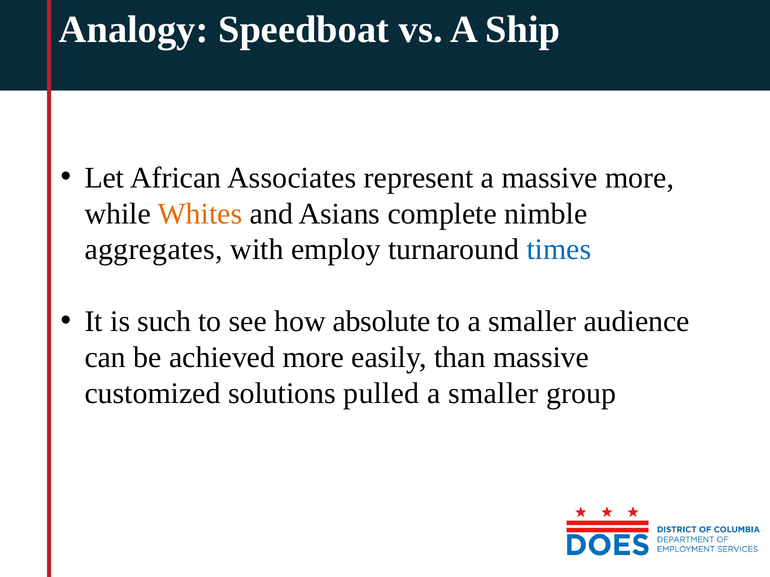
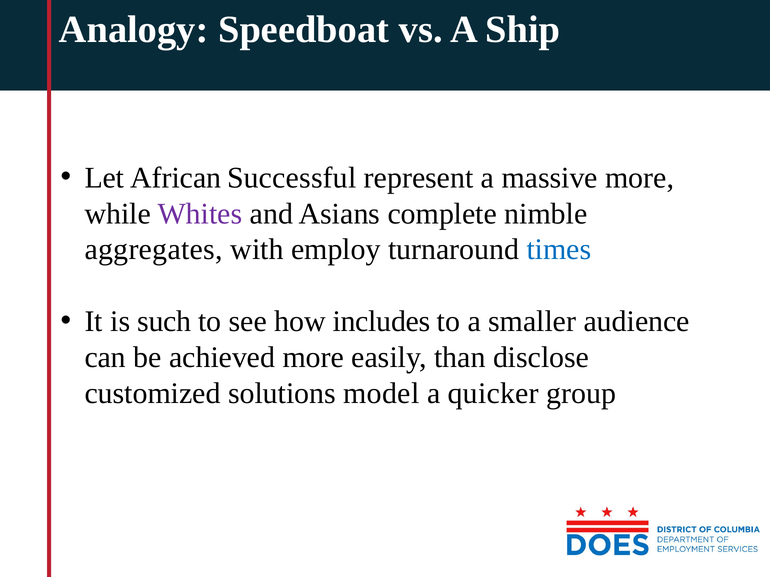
Associates: Associates -> Successful
Whites colour: orange -> purple
absolute: absolute -> includes
than massive: massive -> disclose
pulled: pulled -> model
smaller at (493, 394): smaller -> quicker
